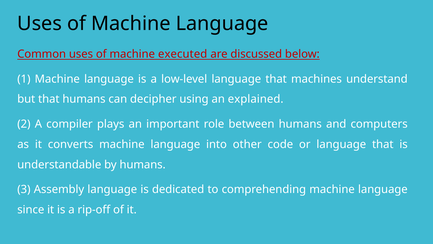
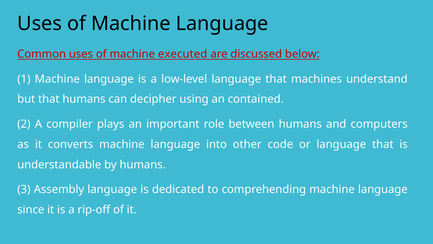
explained: explained -> contained
